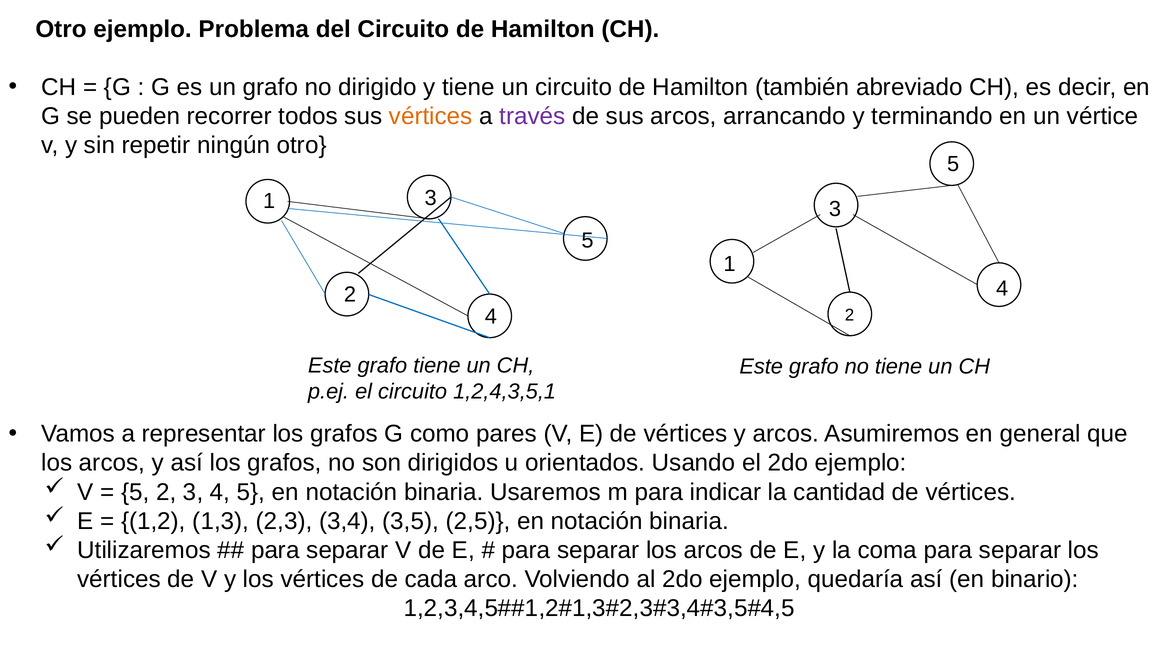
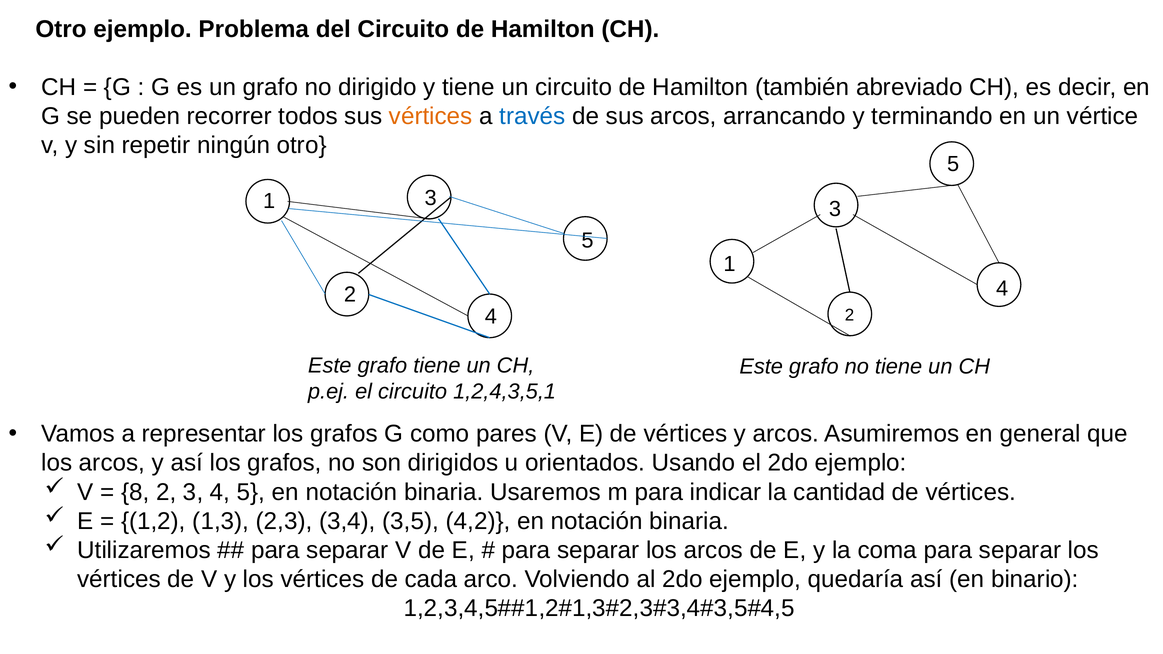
través colour: purple -> blue
5 at (135, 492): 5 -> 8
2,5: 2,5 -> 4,2
